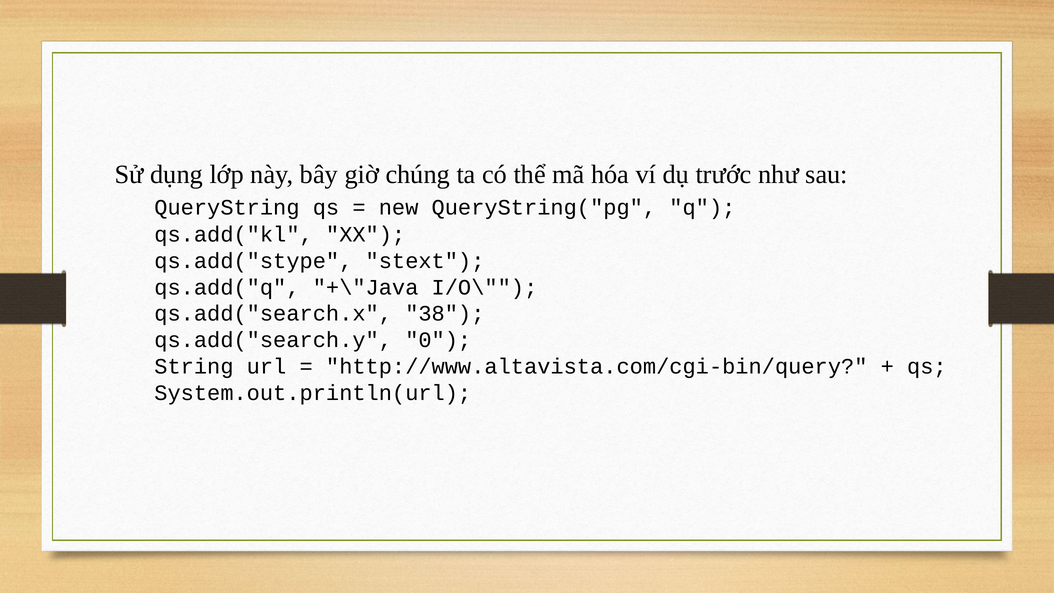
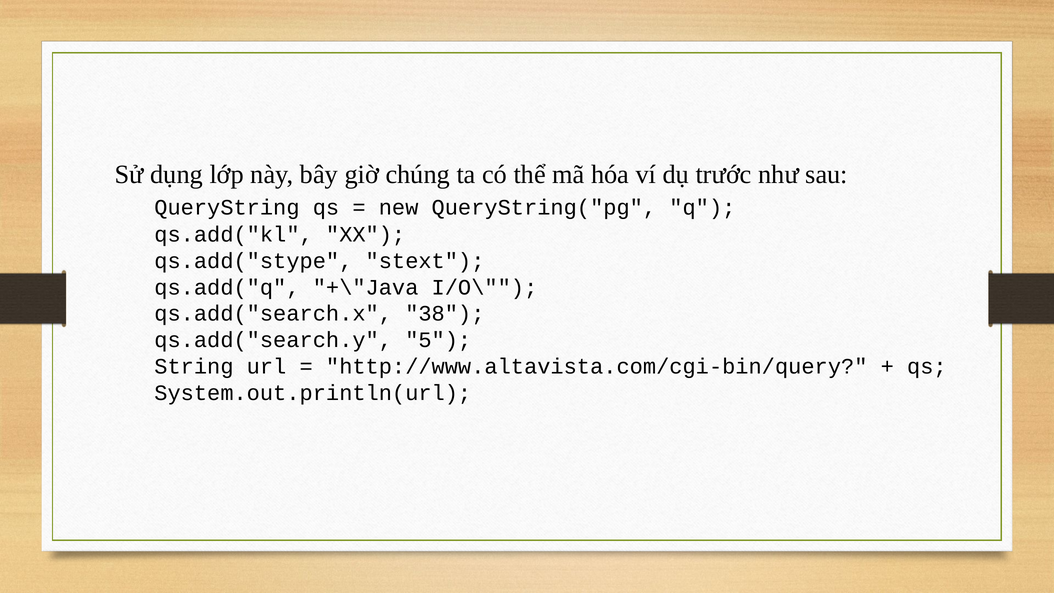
0: 0 -> 5
